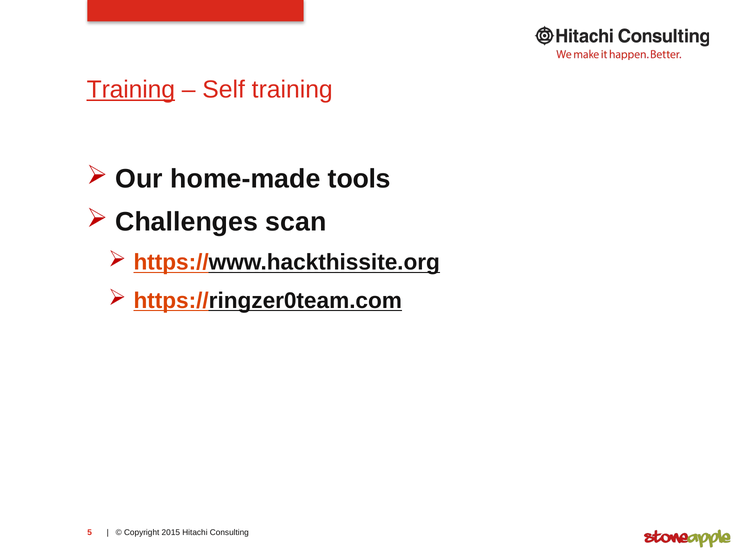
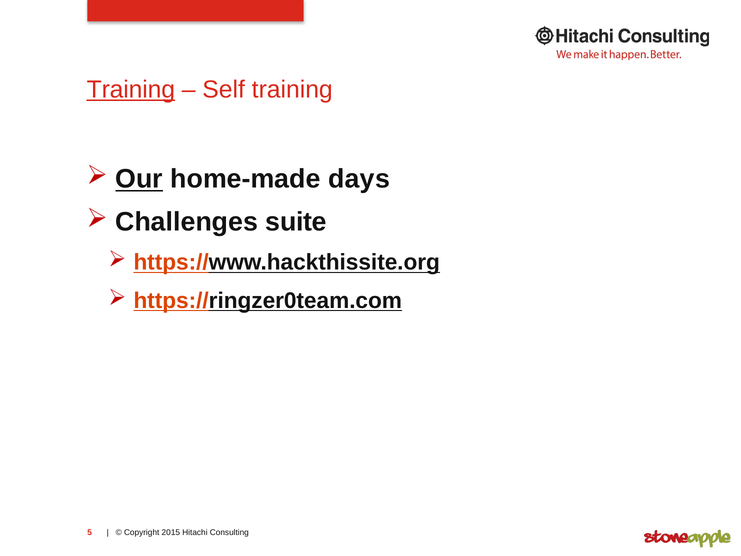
Our underline: none -> present
tools: tools -> days
scan: scan -> suite
